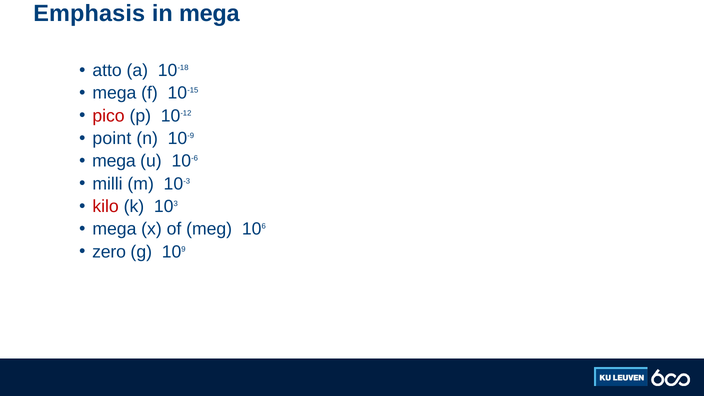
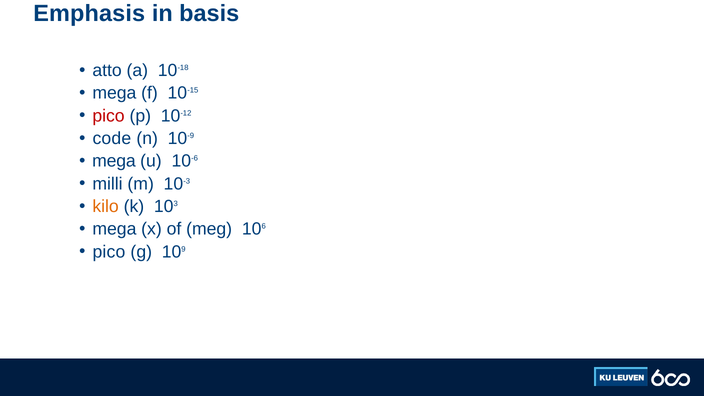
in mega: mega -> basis
point: point -> code
kilo colour: red -> orange
zero at (109, 252): zero -> pico
